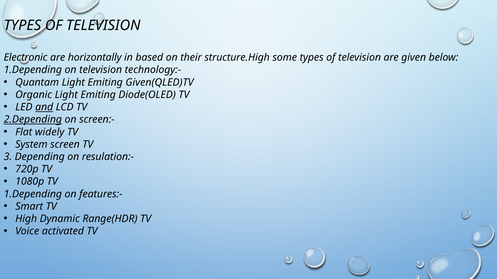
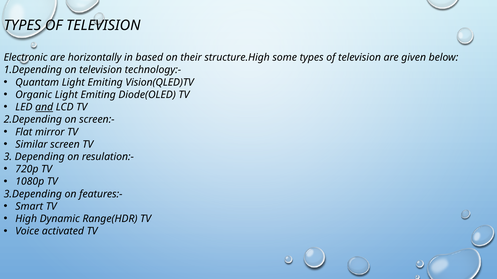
Given(QLED)TV: Given(QLED)TV -> Vision(QLED)TV
2.Depending underline: present -> none
widely: widely -> mirror
System: System -> Similar
1.Depending at (33, 194): 1.Depending -> 3.Depending
